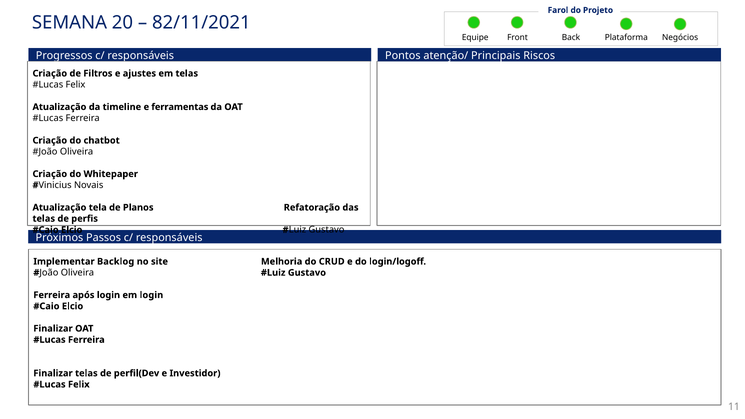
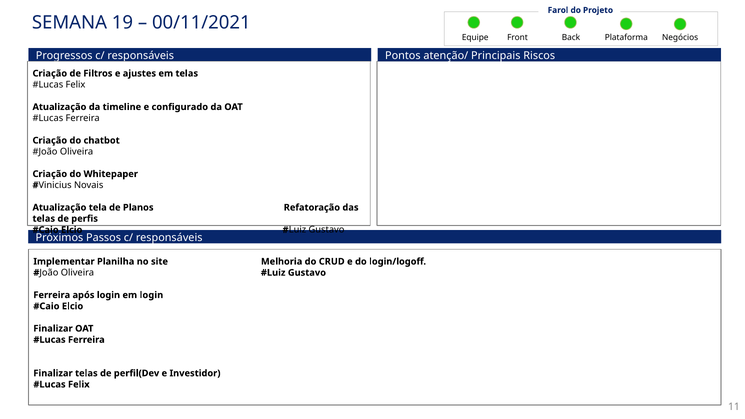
20: 20 -> 19
82/11/2021: 82/11/2021 -> 00/11/2021
ferramentas: ferramentas -> configurado
Backlog: Backlog -> Planilha
